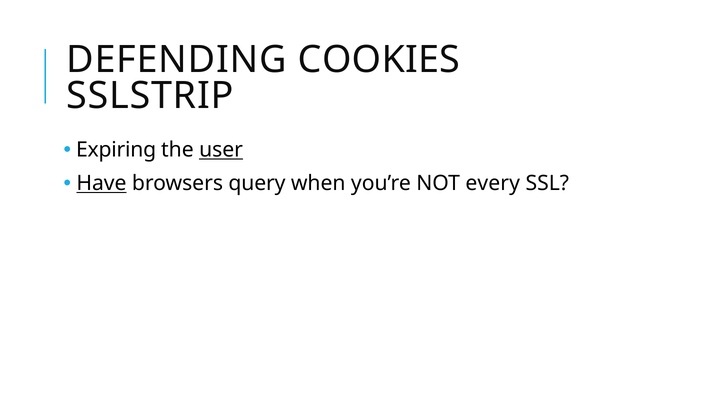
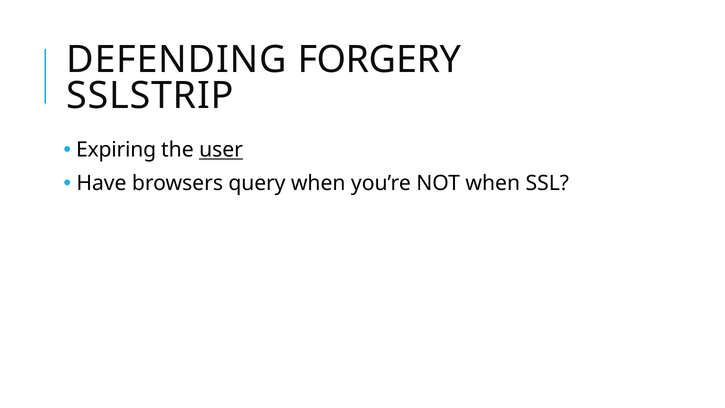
COOKIES: COOKIES -> FORGERY
Have underline: present -> none
NOT every: every -> when
